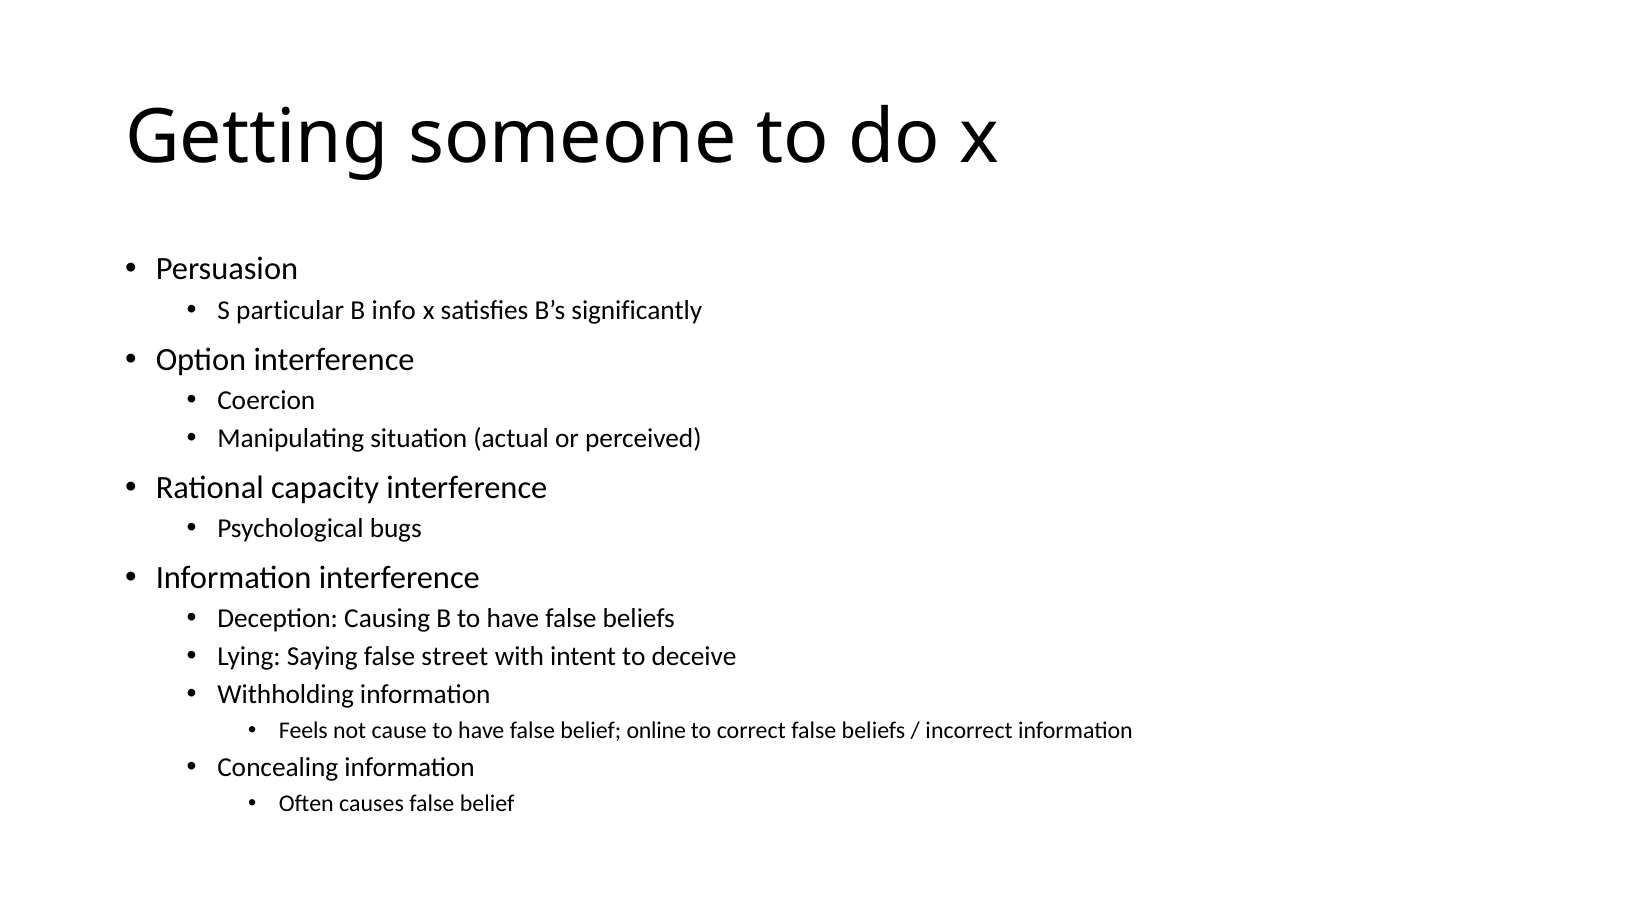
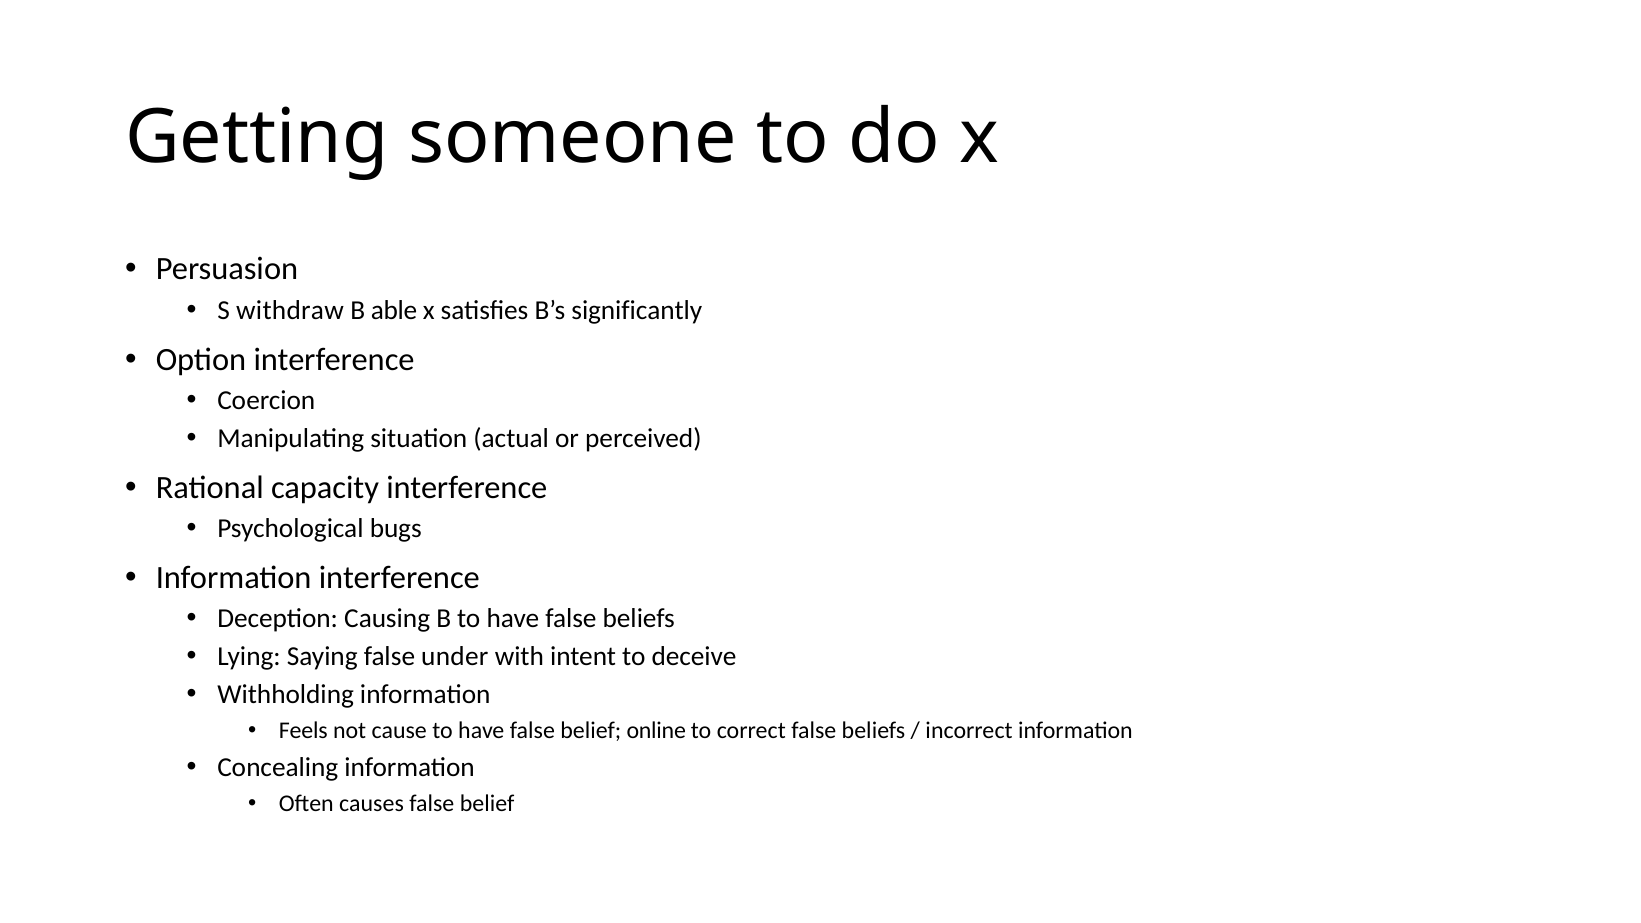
particular: particular -> withdraw
info: info -> able
street: street -> under
